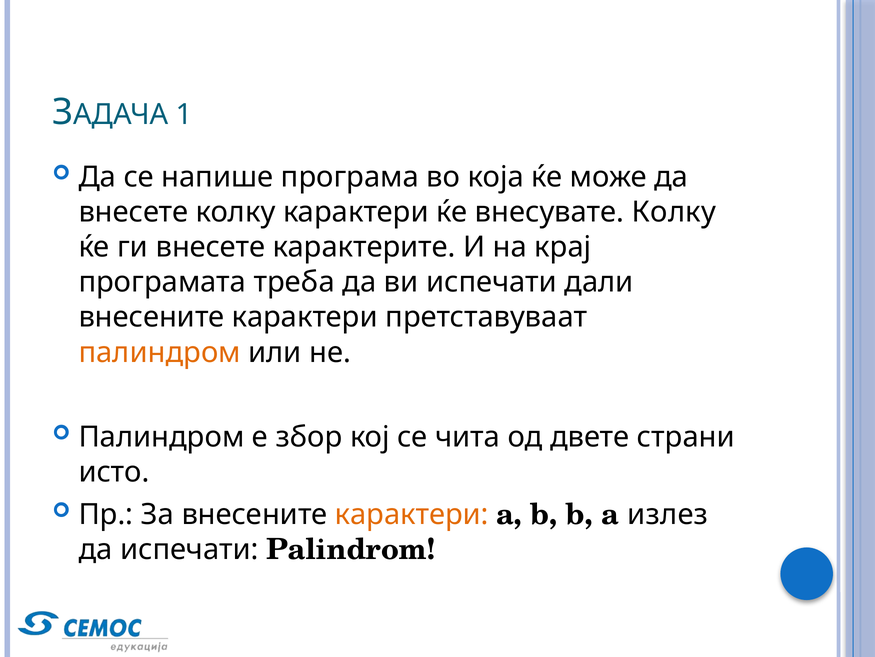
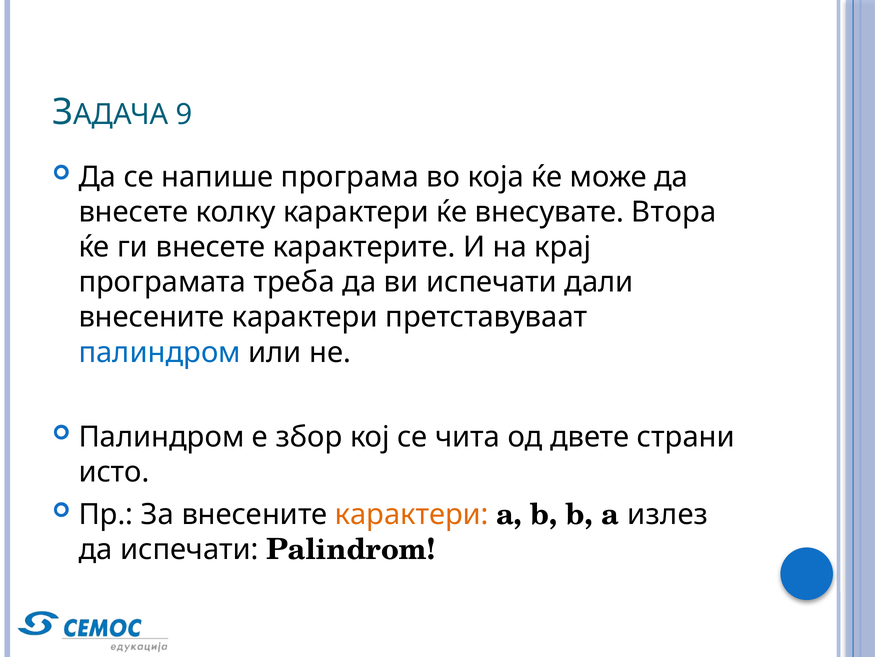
1: 1 -> 9
внесувате Колку: Колку -> Втора
палиндром at (160, 352) colour: orange -> blue
